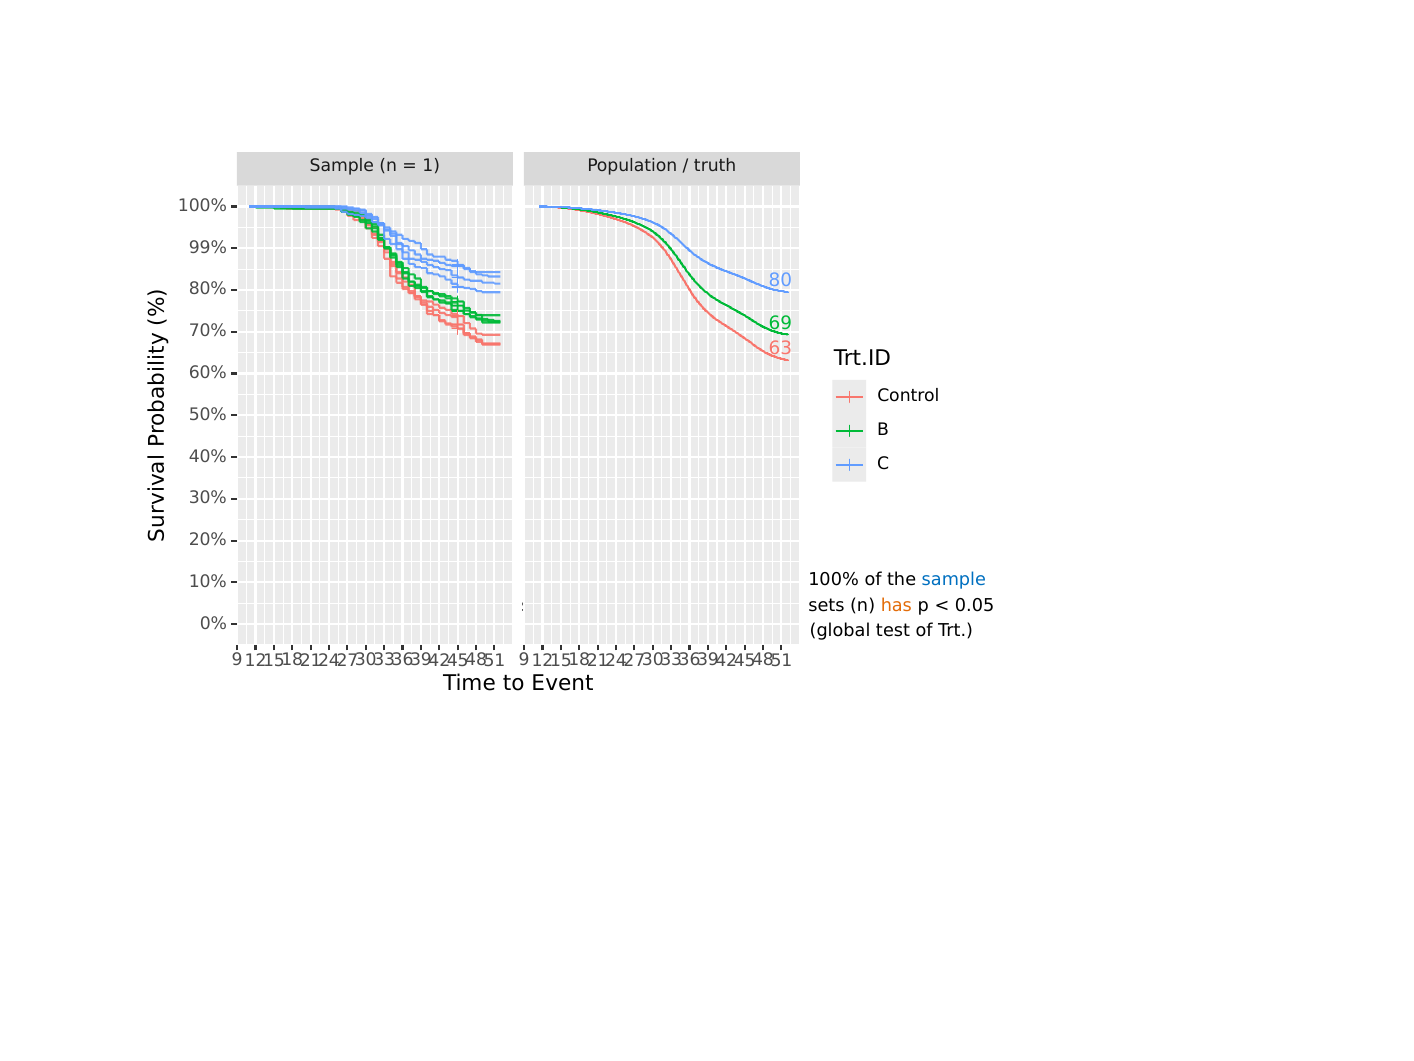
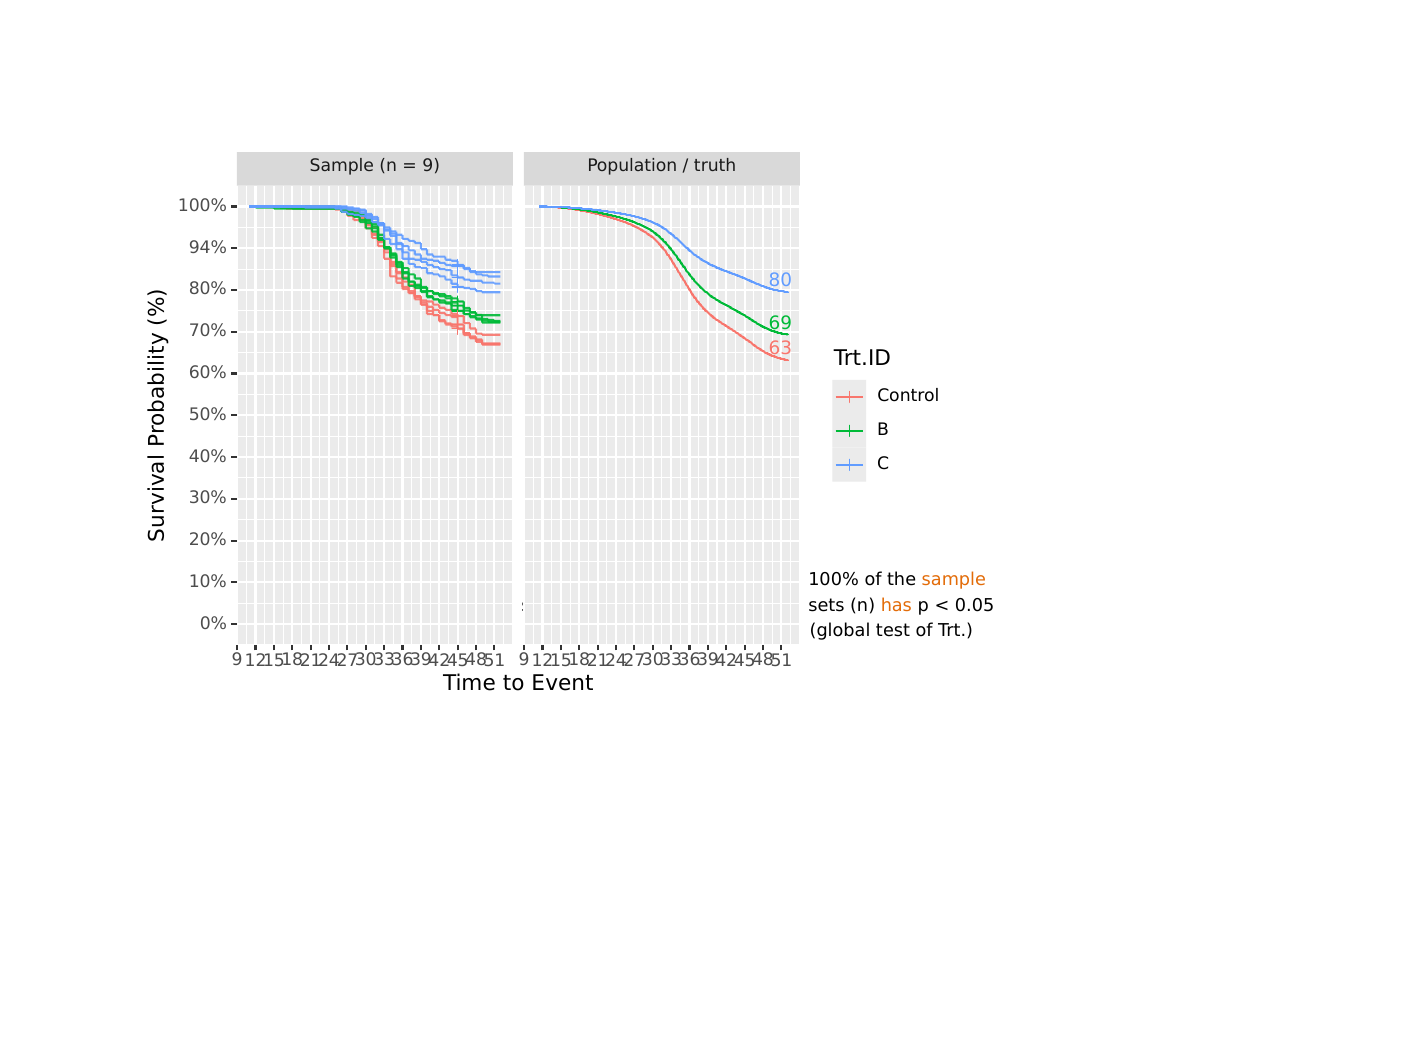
1: 1 -> 9
99%: 99% -> 94%
sample at (954, 580) colour: blue -> orange
